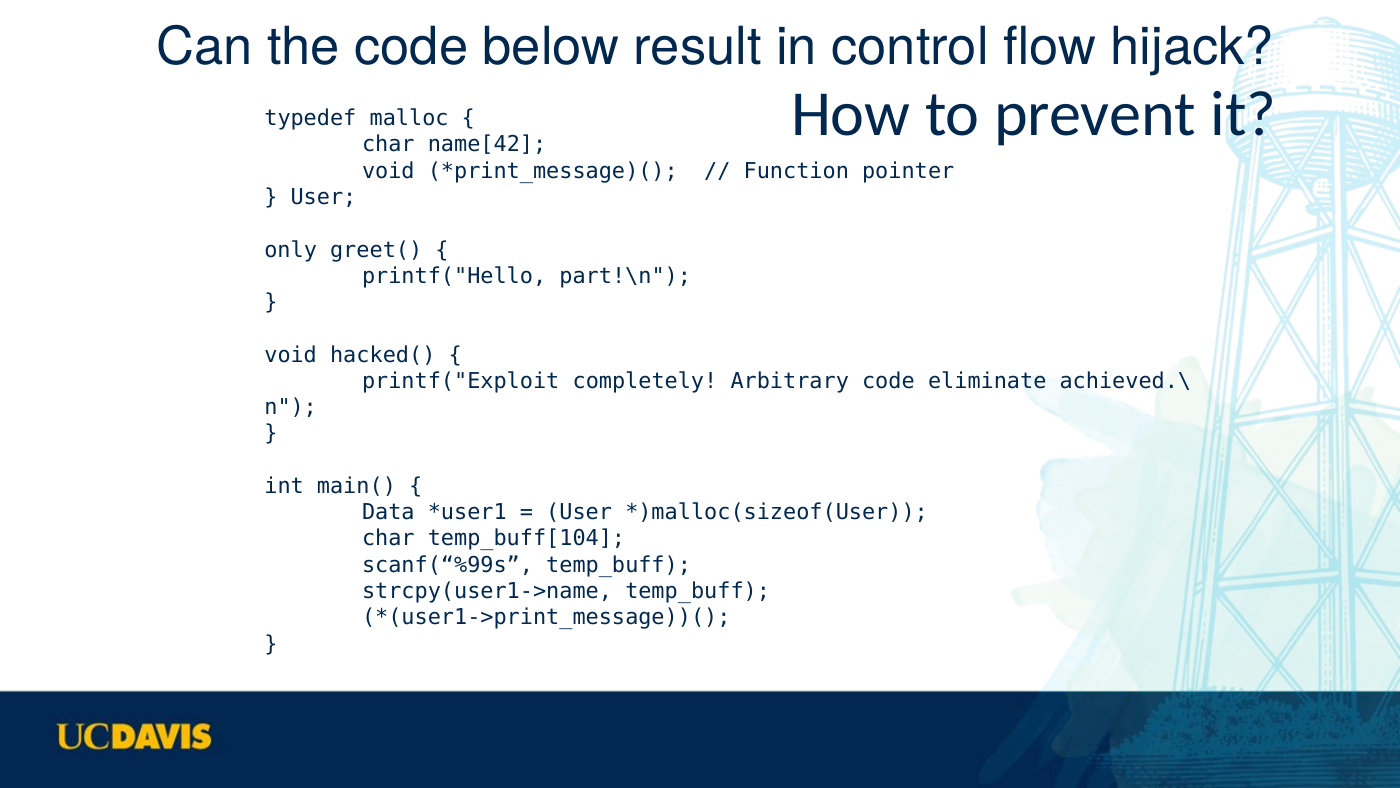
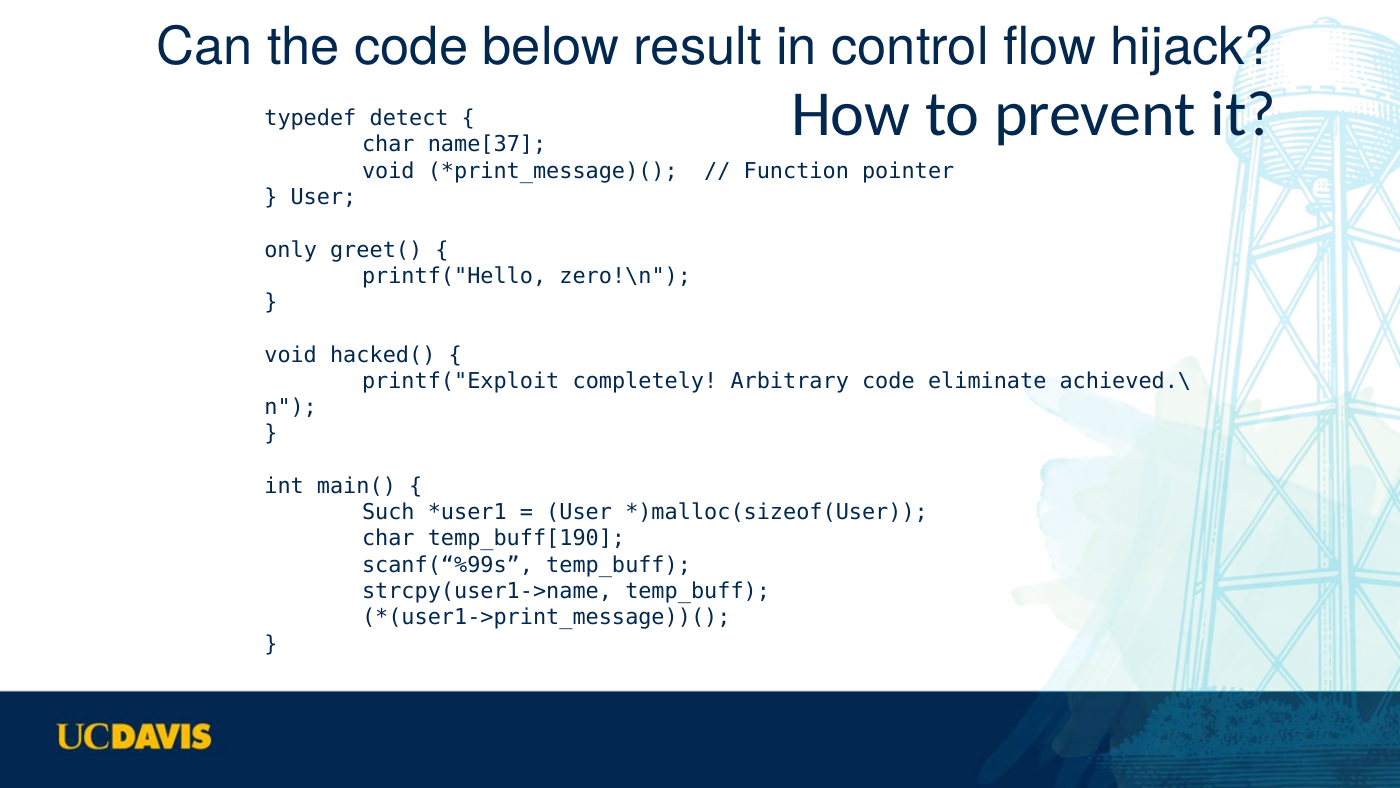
malloc: malloc -> detect
name[42: name[42 -> name[37
part!\n: part!\n -> zero!\n
Data: Data -> Such
temp_buff[104: temp_buff[104 -> temp_buff[190
